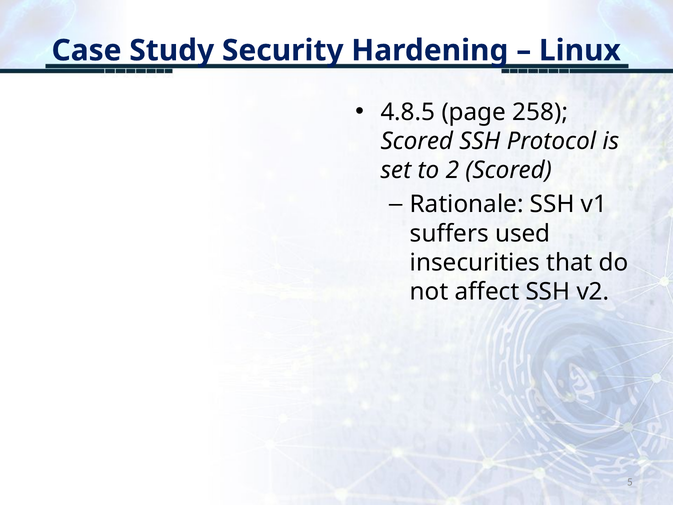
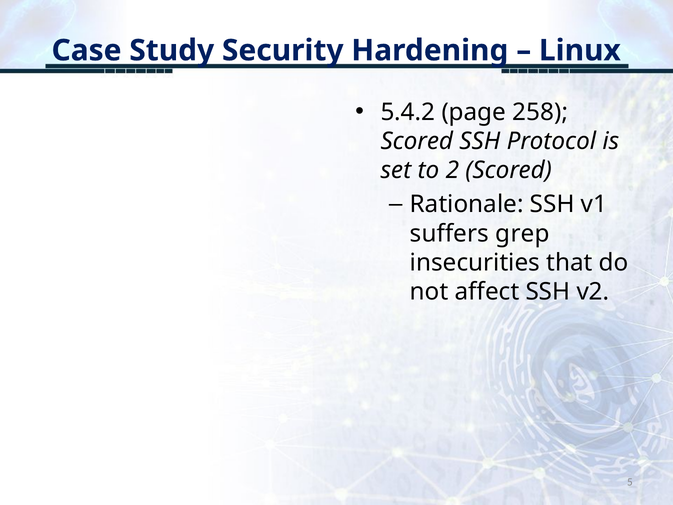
4.8.5: 4.8.5 -> 5.4.2
used: used -> grep
